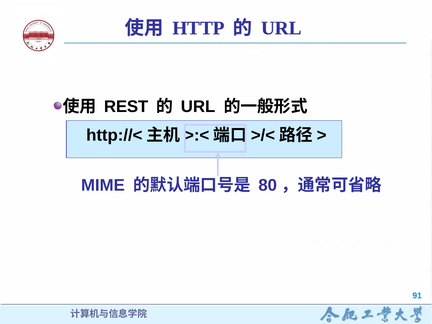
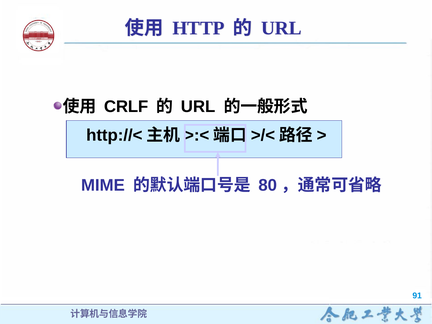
REST: REST -> CRLF
